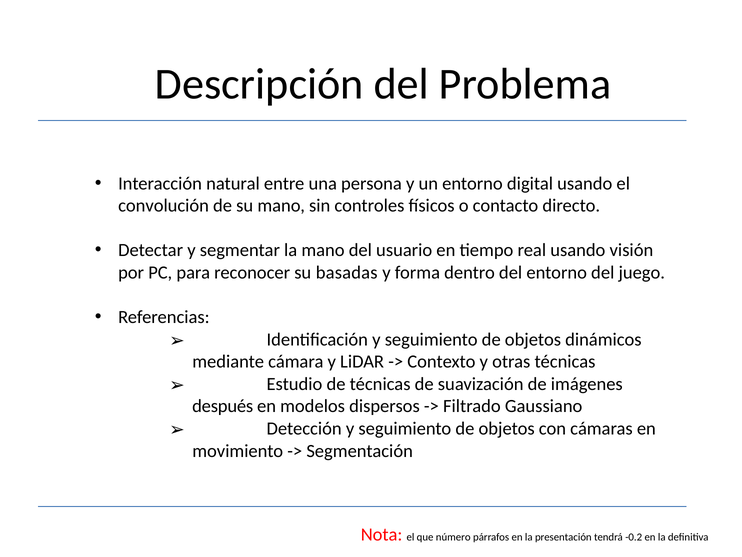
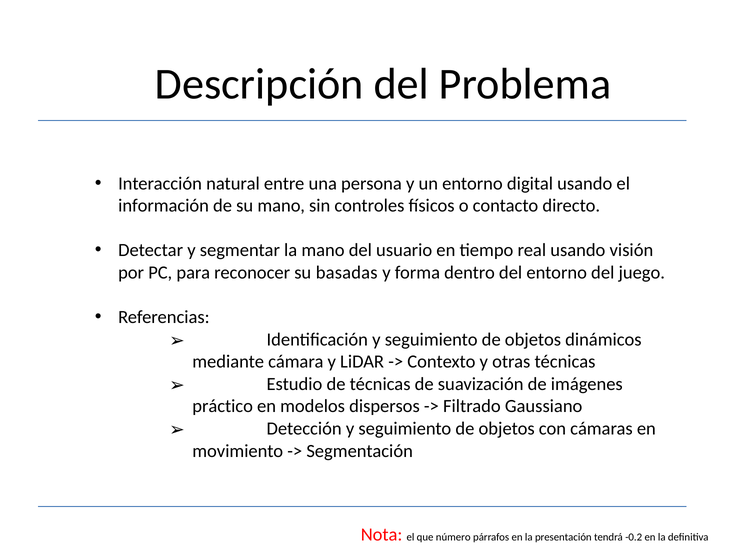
convolución: convolución -> información
después: después -> práctico
